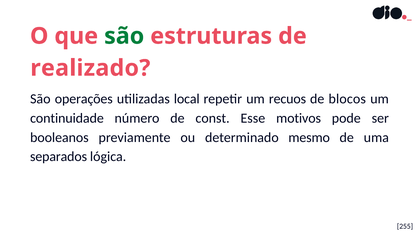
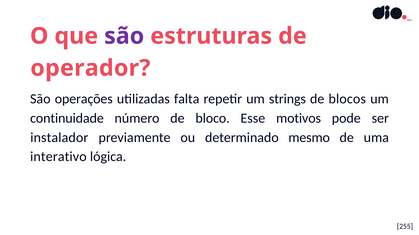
são at (124, 36) colour: green -> purple
realizado: realizado -> operador
local: local -> falta
recuos: recuos -> strings
const: const -> bloco
booleanos: booleanos -> instalador
separados: separados -> interativo
